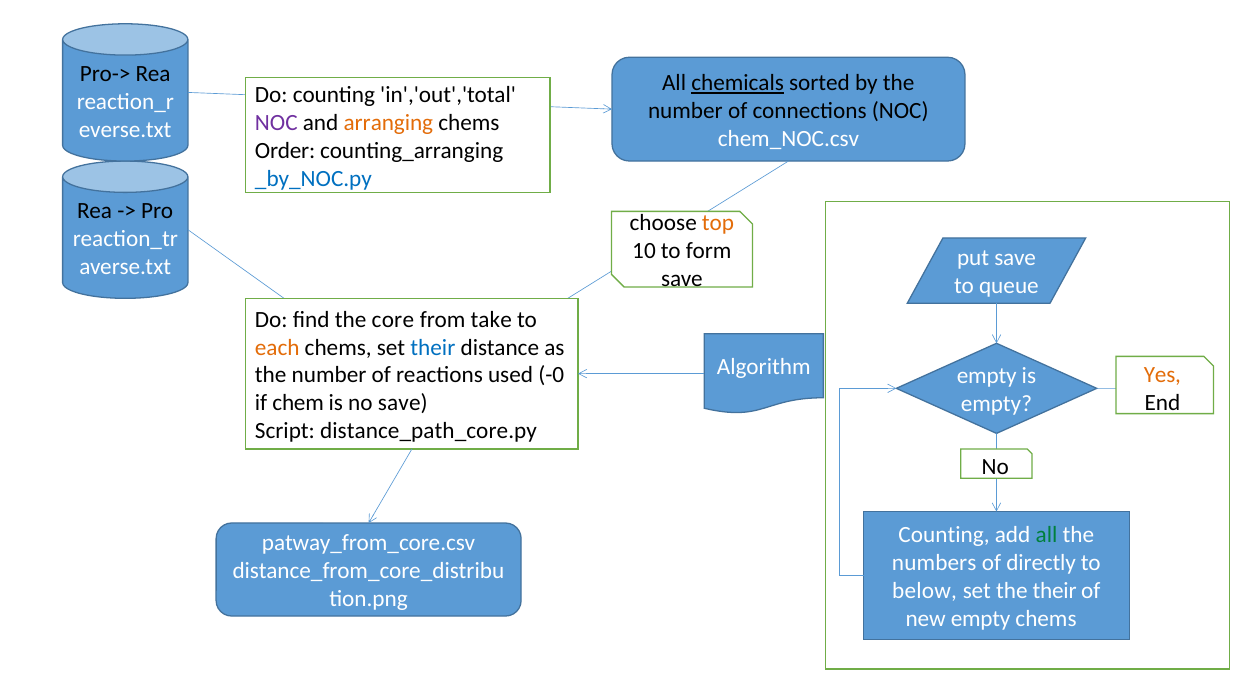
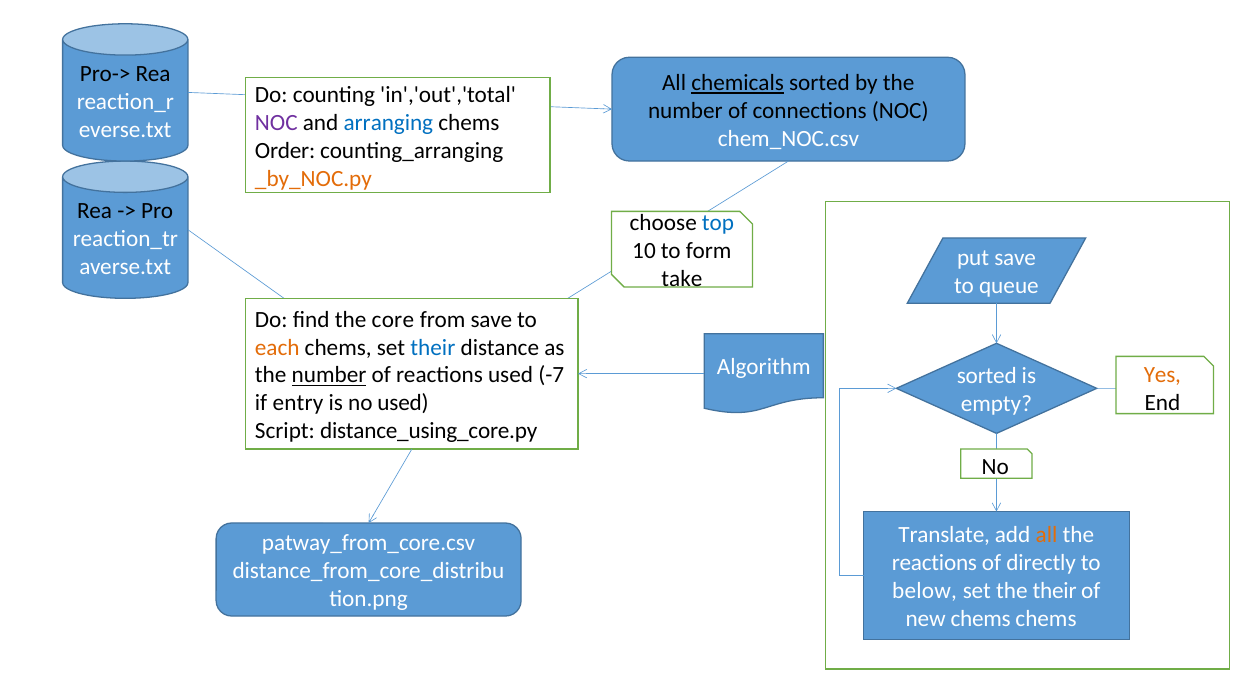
arranging colour: orange -> blue
_by_NOC.py colour: blue -> orange
top colour: orange -> blue
save at (682, 279): save -> take
from take: take -> save
number at (329, 375) underline: none -> present
-0: -0 -> -7
empty at (987, 376): empty -> sorted
chem: chem -> entry
no save: save -> used
distance_path_core.py: distance_path_core.py -> distance_using_core.py
Counting at (944, 535): Counting -> Translate
all at (1047, 535) colour: green -> orange
numbers at (934, 563): numbers -> reactions
new empty: empty -> chems
